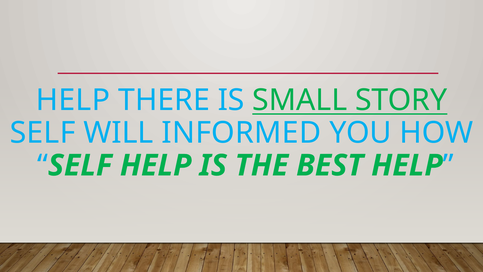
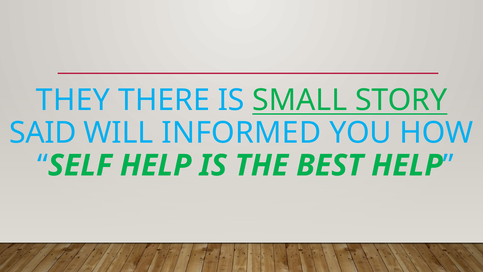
HELP at (73, 100): HELP -> THEY
SELF at (43, 133): SELF -> SAID
